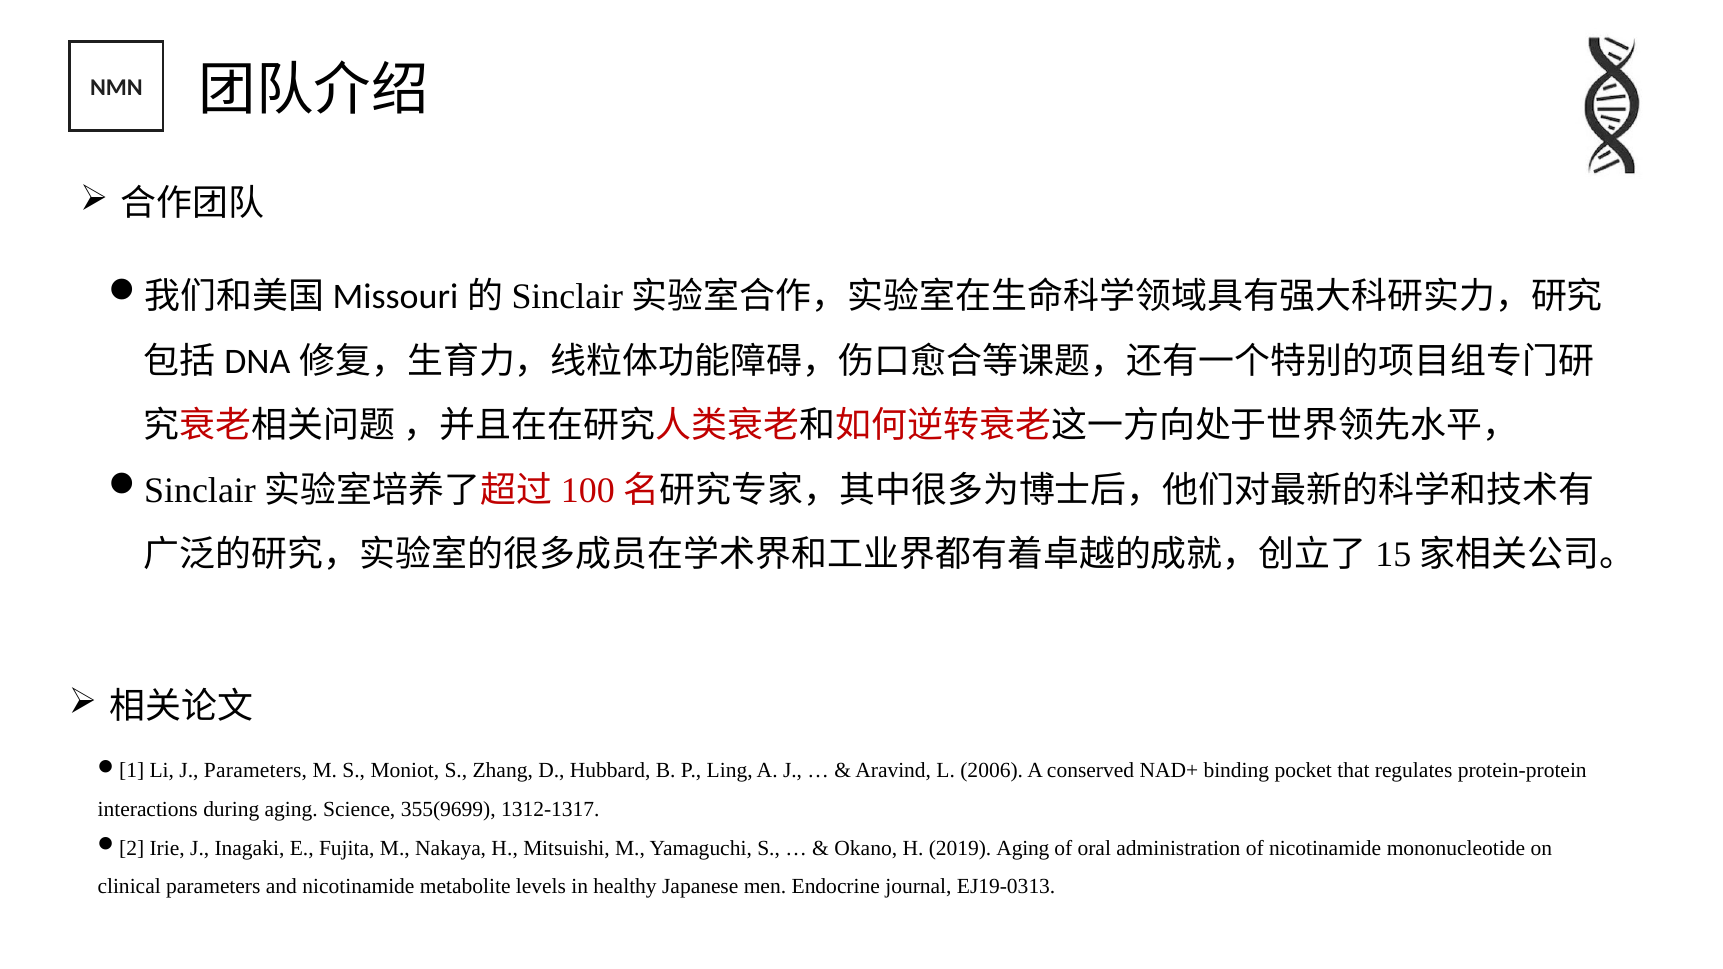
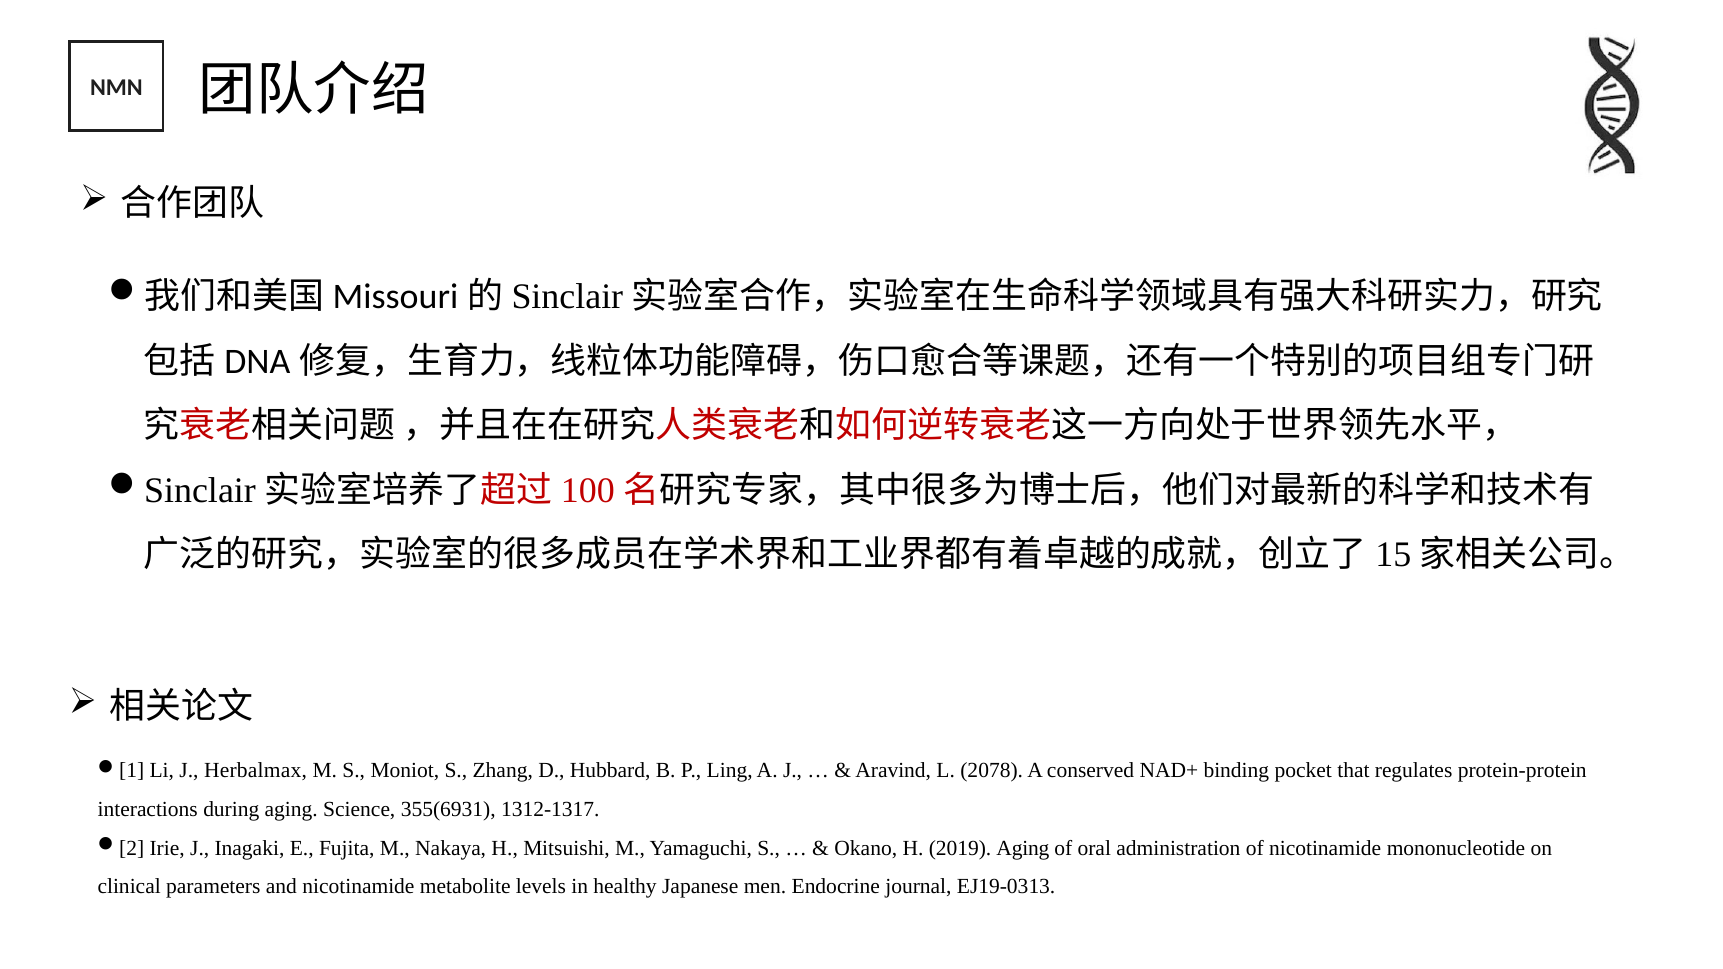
J Parameters: Parameters -> Herbalmax
2006: 2006 -> 2078
355(9699: 355(9699 -> 355(6931
